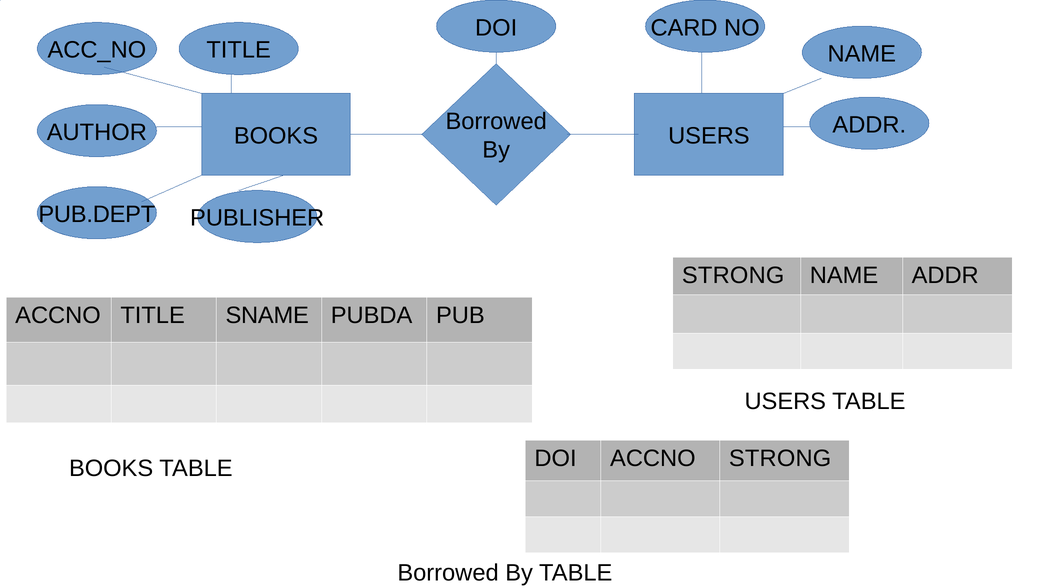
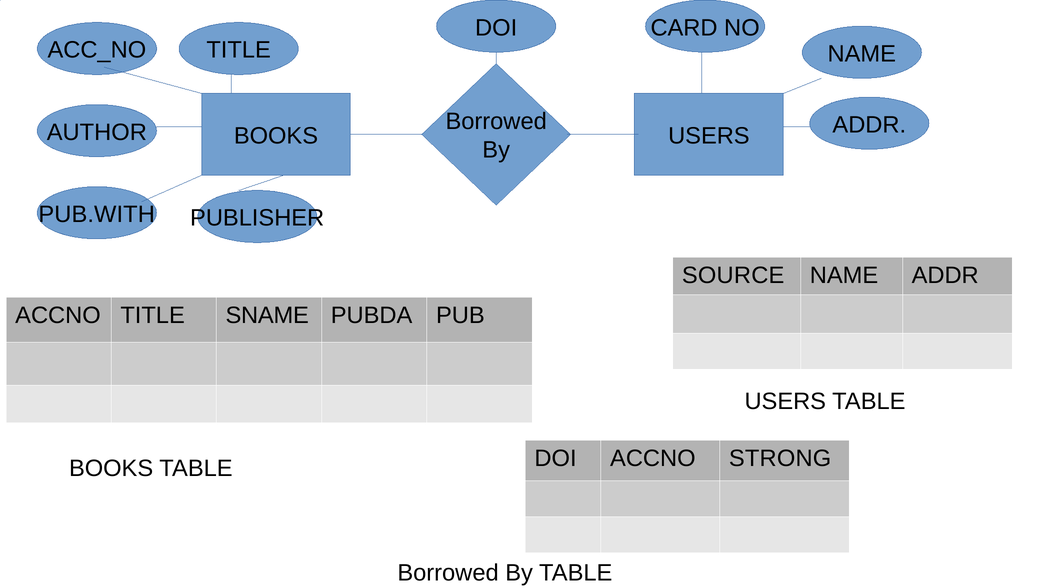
PUB.DEPT: PUB.DEPT -> PUB.WITH
STRONG at (733, 275): STRONG -> SOURCE
